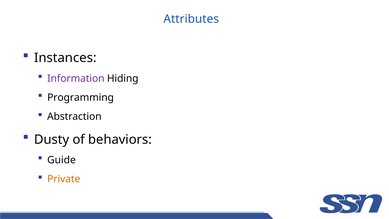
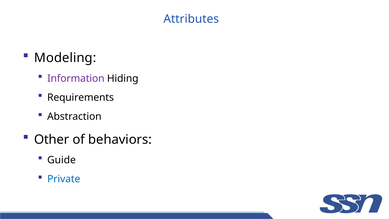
Instances: Instances -> Modeling
Programming: Programming -> Requirements
Dusty: Dusty -> Other
Private colour: orange -> blue
